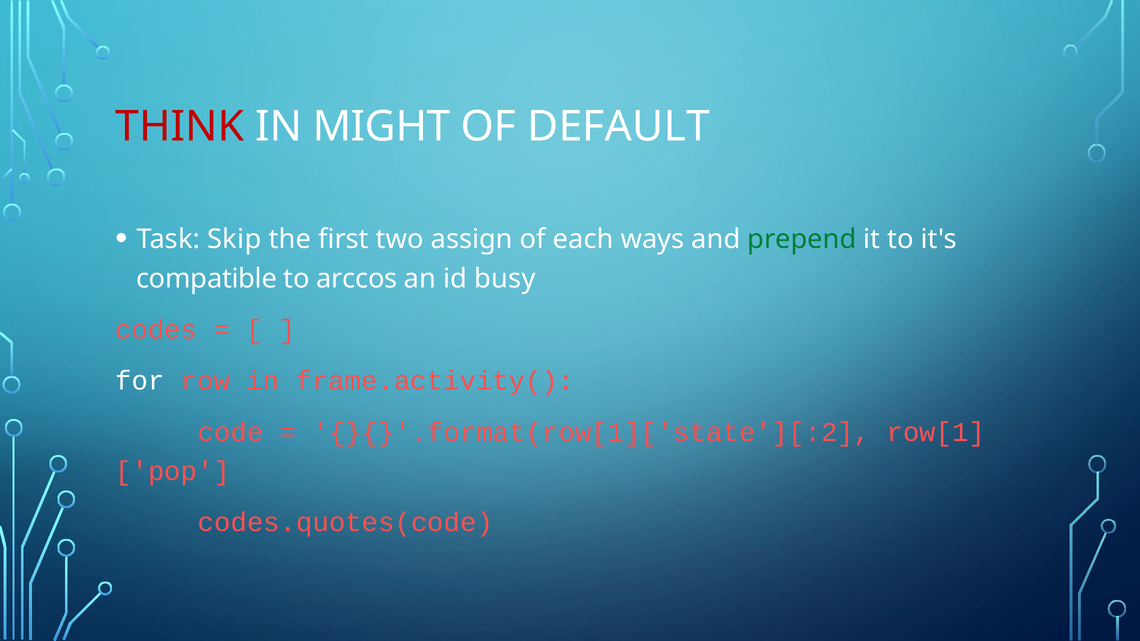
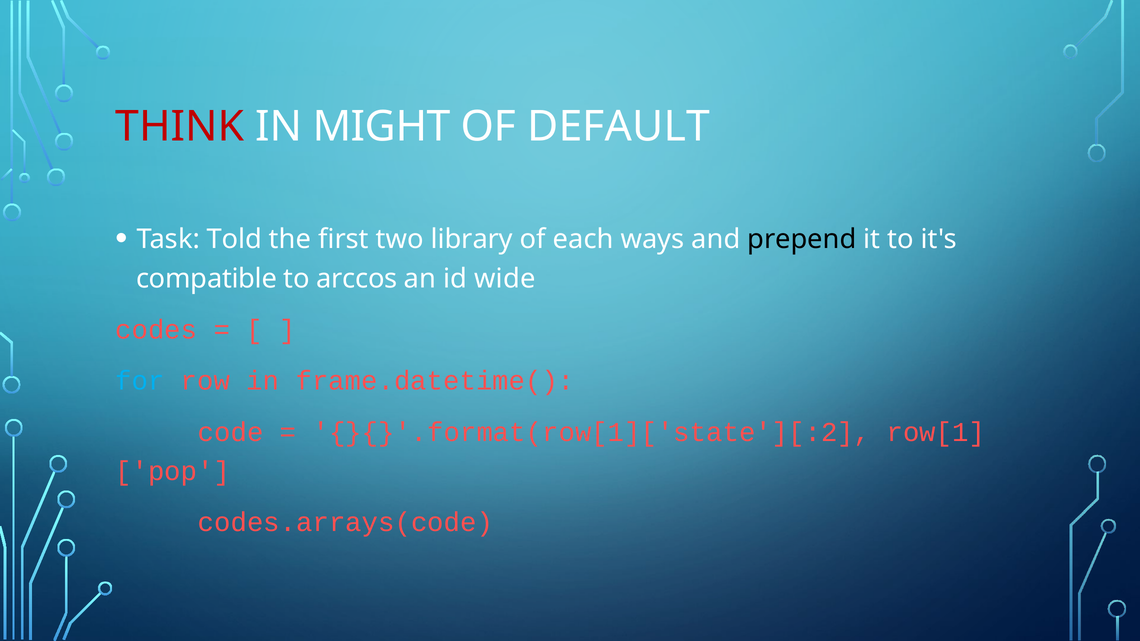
Skip: Skip -> Told
assign: assign -> library
prepend colour: green -> black
busy: busy -> wide
for colour: white -> light blue
frame.activity(: frame.activity( -> frame.datetime(
codes.quotes(code: codes.quotes(code -> codes.arrays(code
